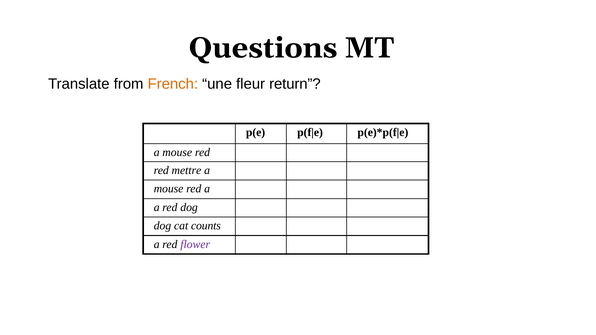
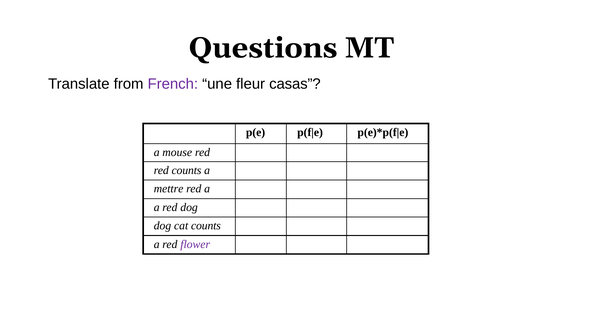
French colour: orange -> purple
return: return -> casas
red mettre: mettre -> counts
mouse at (169, 189): mouse -> mettre
